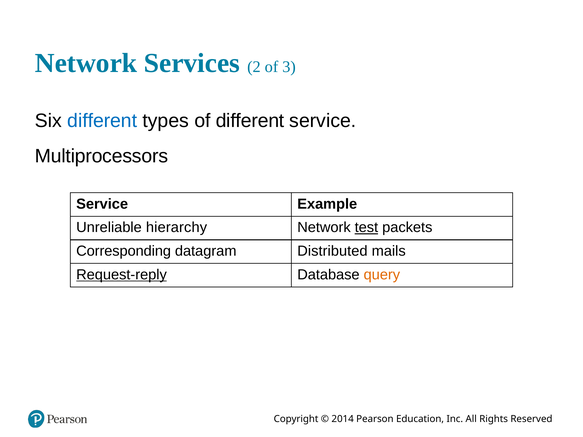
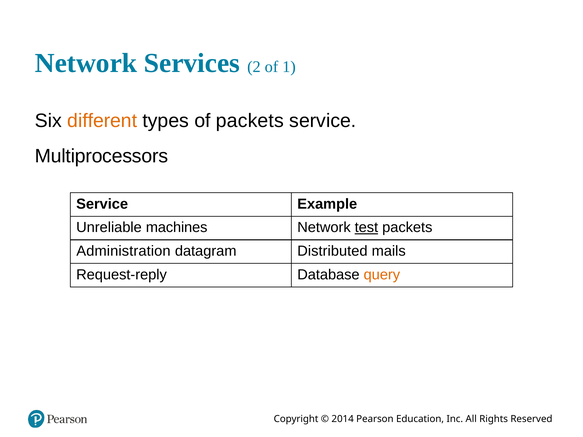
3: 3 -> 1
different at (102, 121) colour: blue -> orange
of different: different -> packets
hierarchy: hierarchy -> machines
Corresponding: Corresponding -> Administration
Request-reply underline: present -> none
